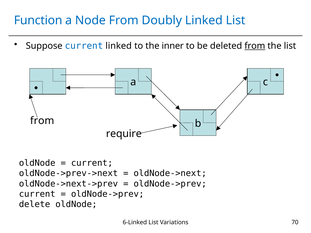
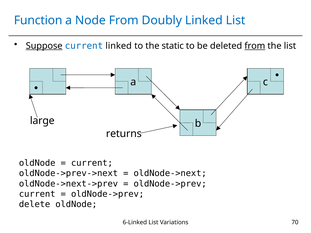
Suppose underline: none -> present
inner: inner -> static
from at (42, 121): from -> large
require: require -> returns
